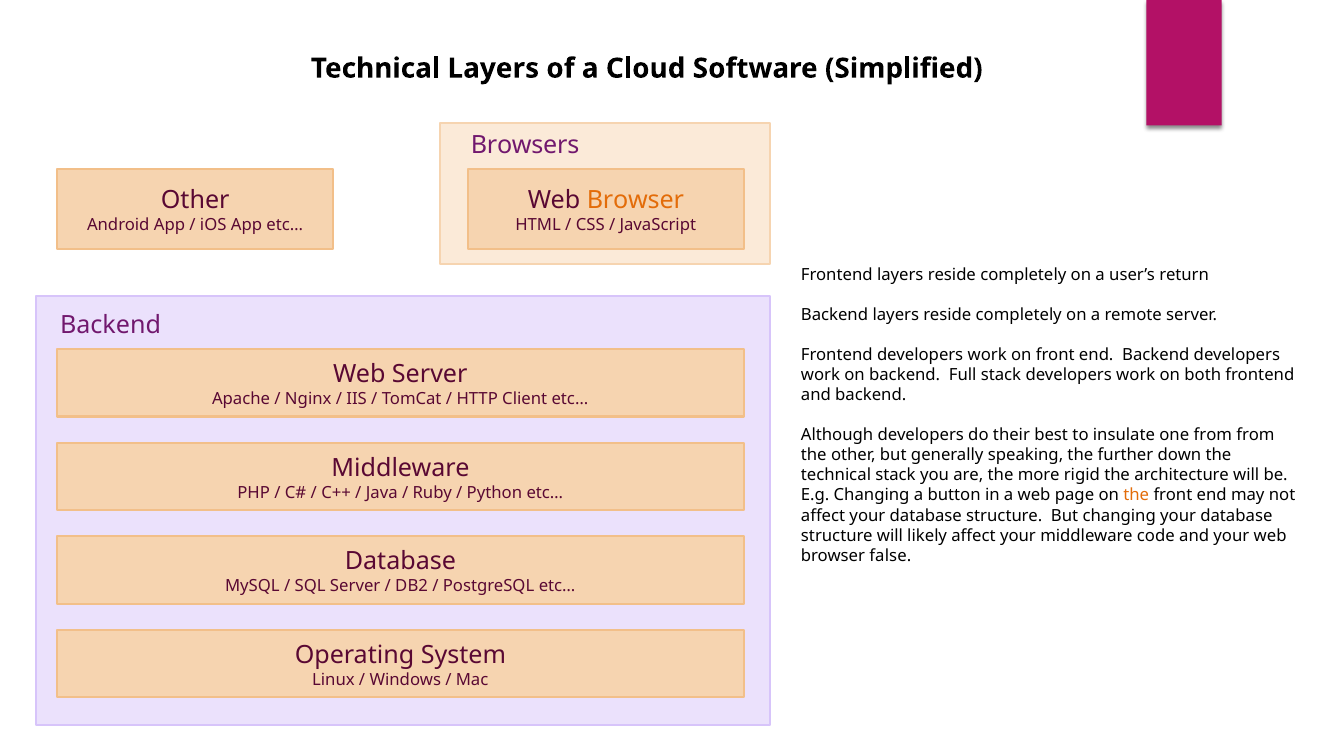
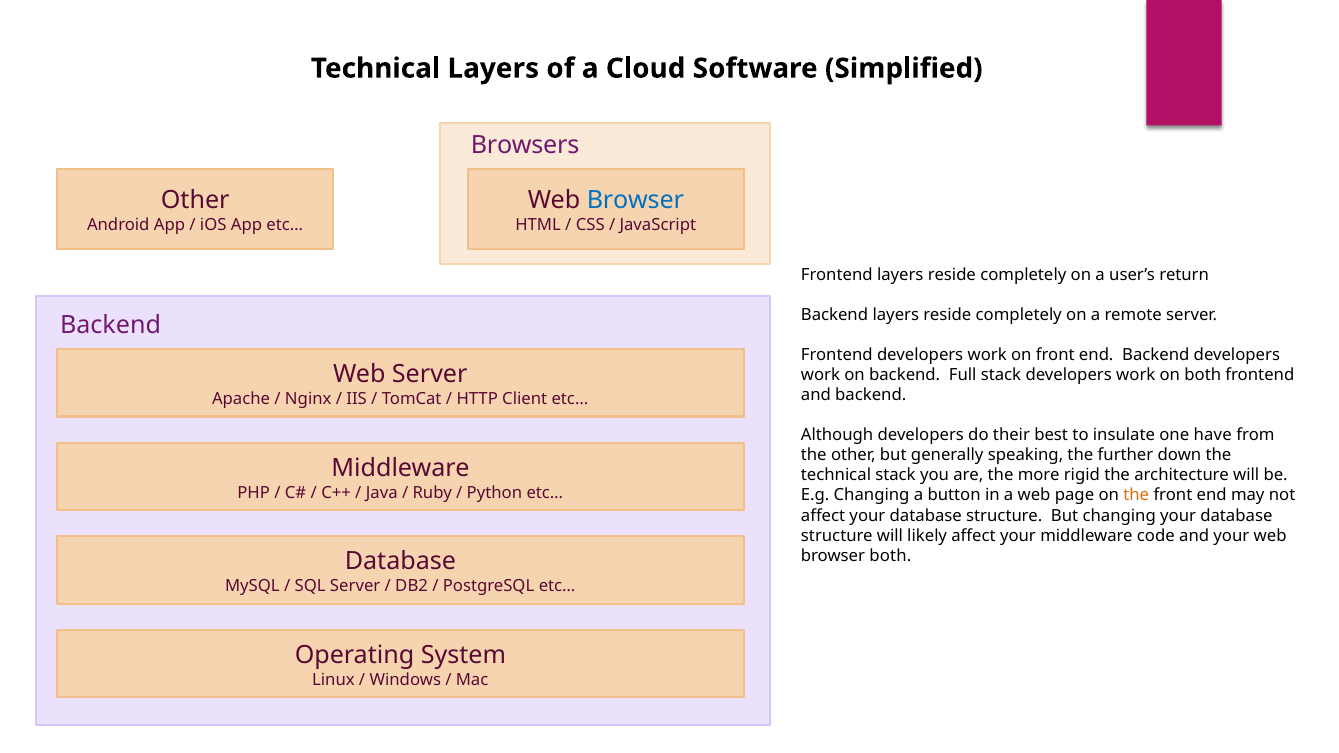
Browser at (635, 200) colour: orange -> blue
one from: from -> have
browser false: false -> both
